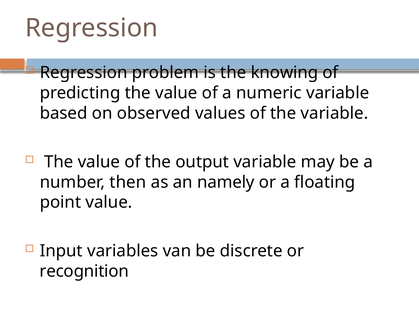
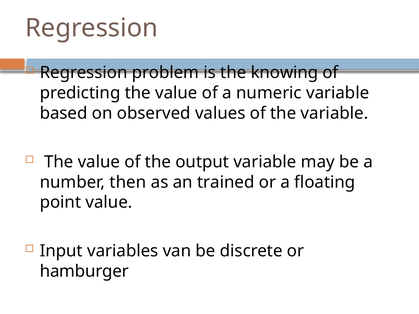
namely: namely -> trained
recognition: recognition -> hamburger
